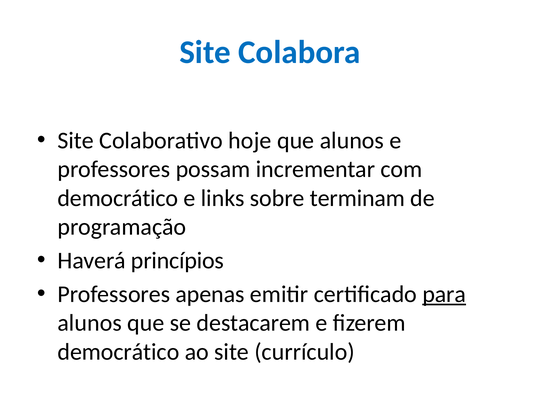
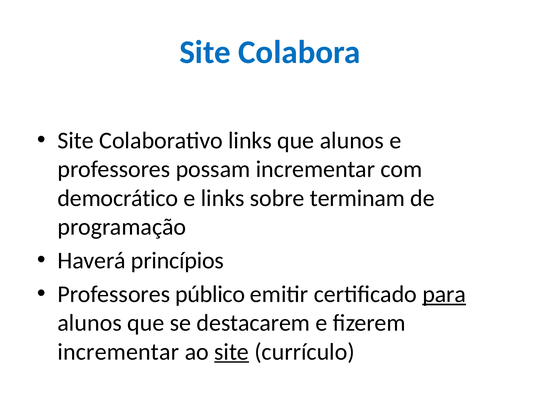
Colaborativo hoje: hoje -> links
apenas: apenas -> público
democrático at (118, 352): democrático -> incrementar
site at (232, 352) underline: none -> present
